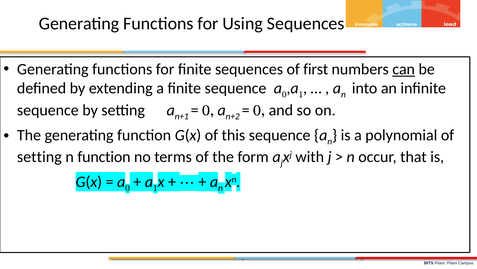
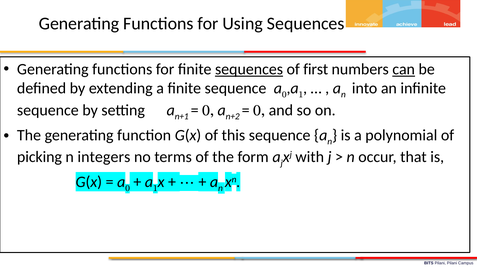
sequences at (249, 69) underline: none -> present
setting at (39, 156): setting -> picking
n function: function -> integers
